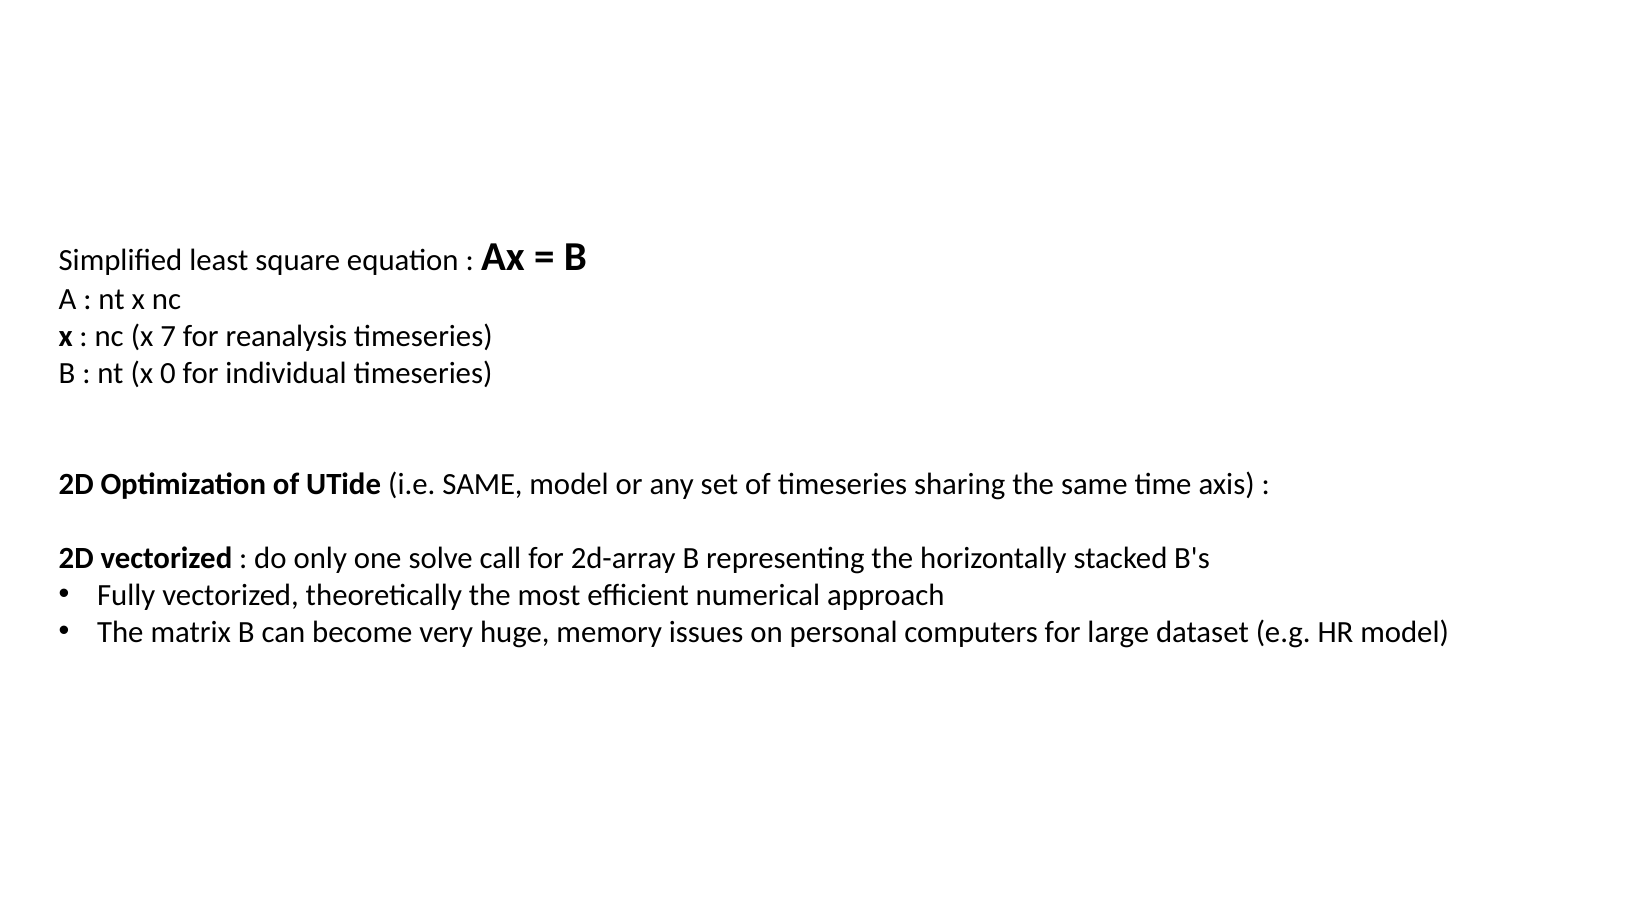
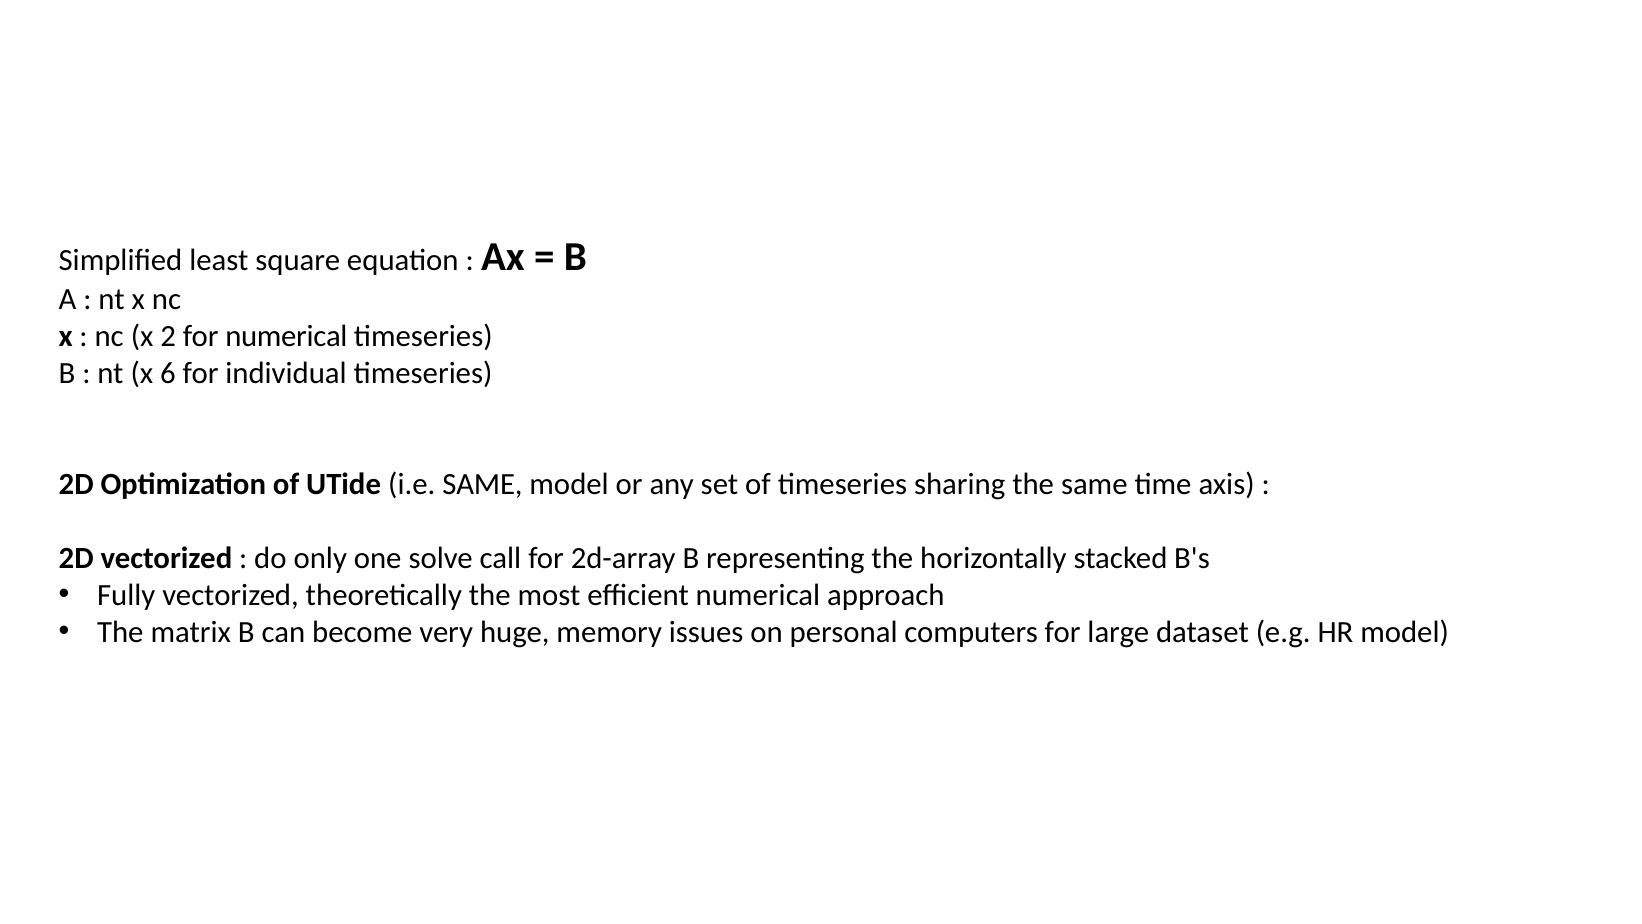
7: 7 -> 2
for reanalysis: reanalysis -> numerical
0: 0 -> 6
